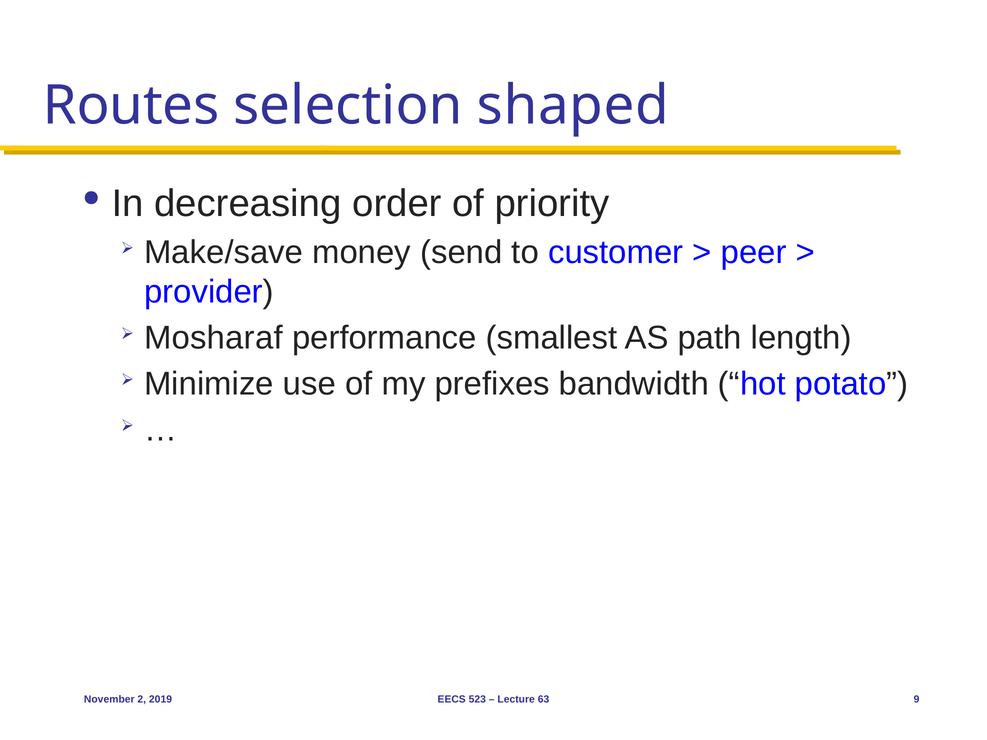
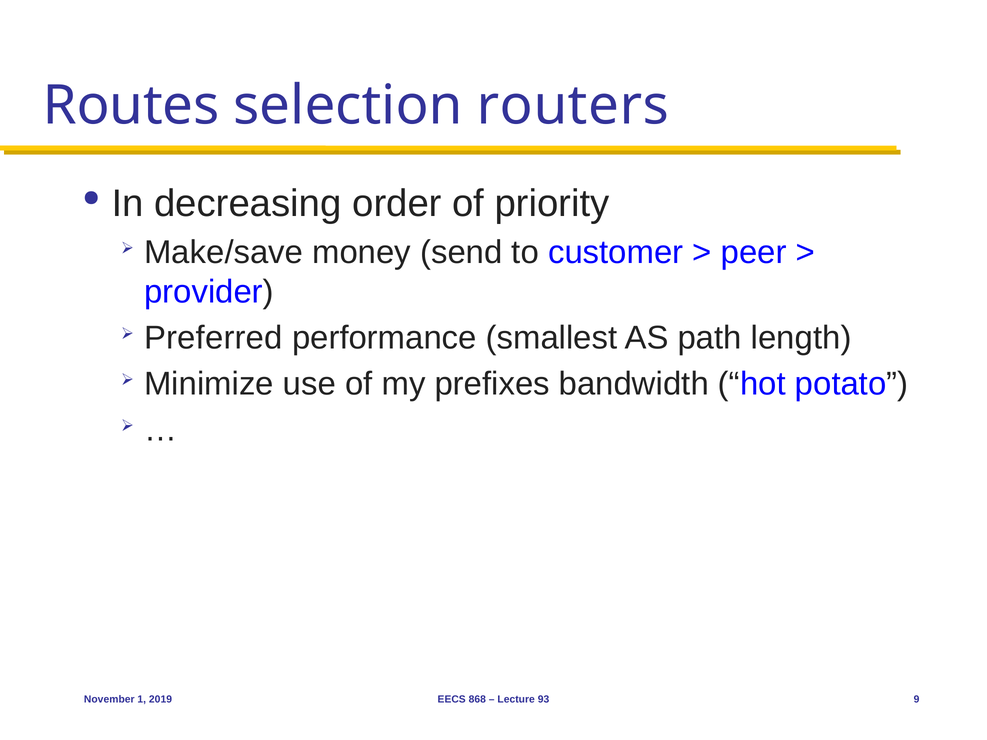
shaped: shaped -> routers
Mosharaf: Mosharaf -> Preferred
2: 2 -> 1
523: 523 -> 868
63: 63 -> 93
